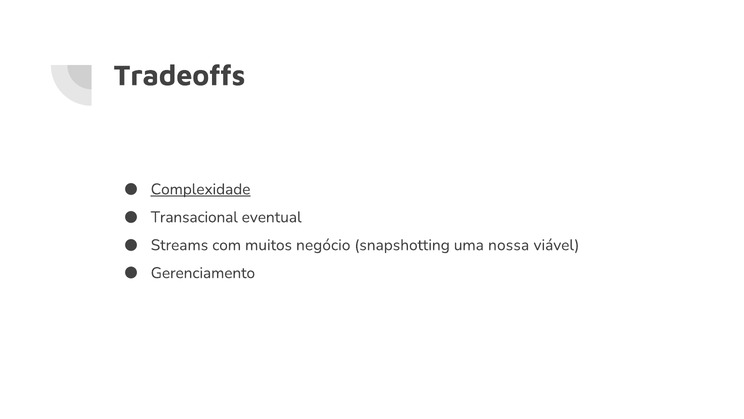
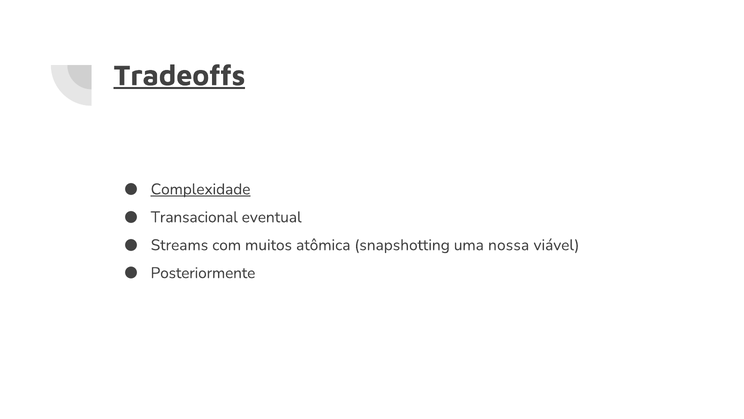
Tradeoffs underline: none -> present
negócio: negócio -> atômica
Gerenciamento: Gerenciamento -> Posteriormente
